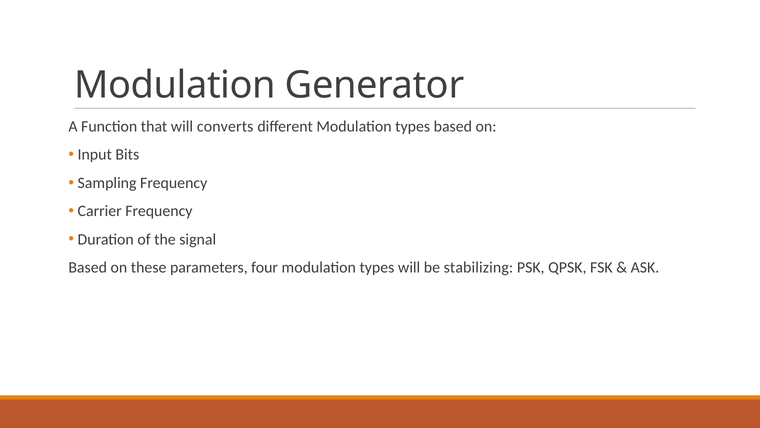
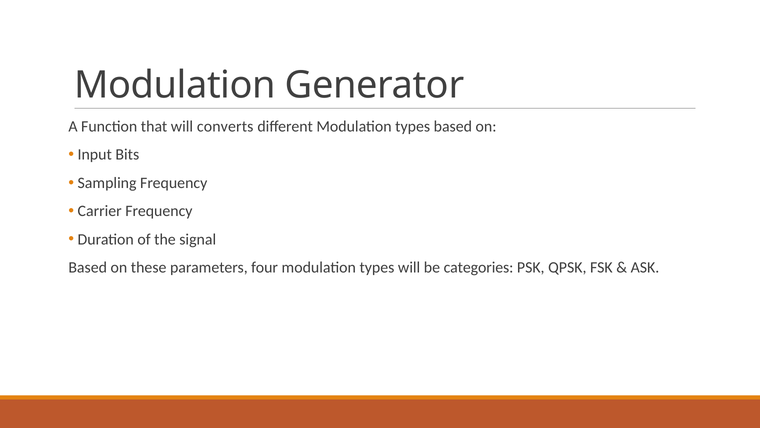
stabilizing: stabilizing -> categories
